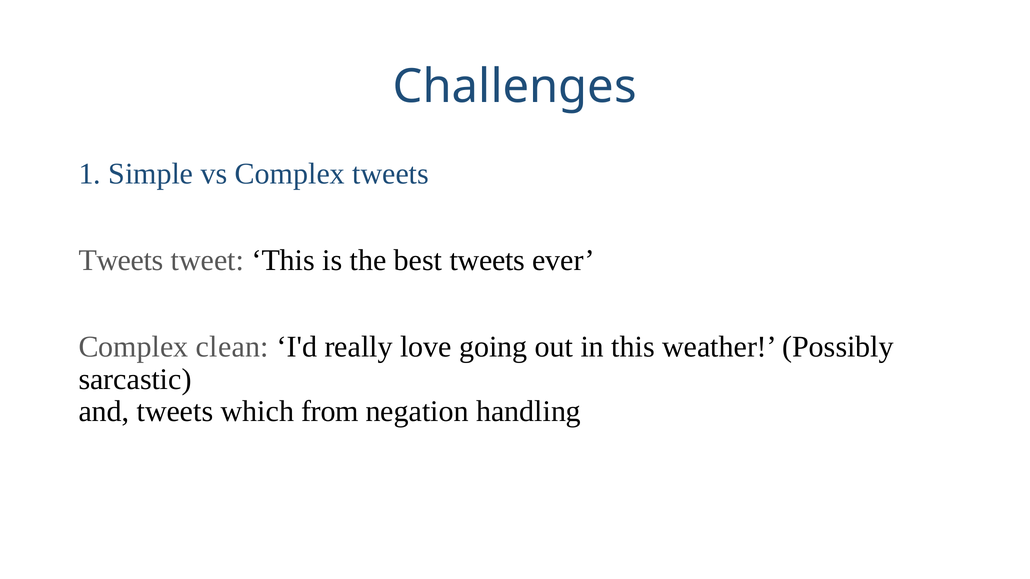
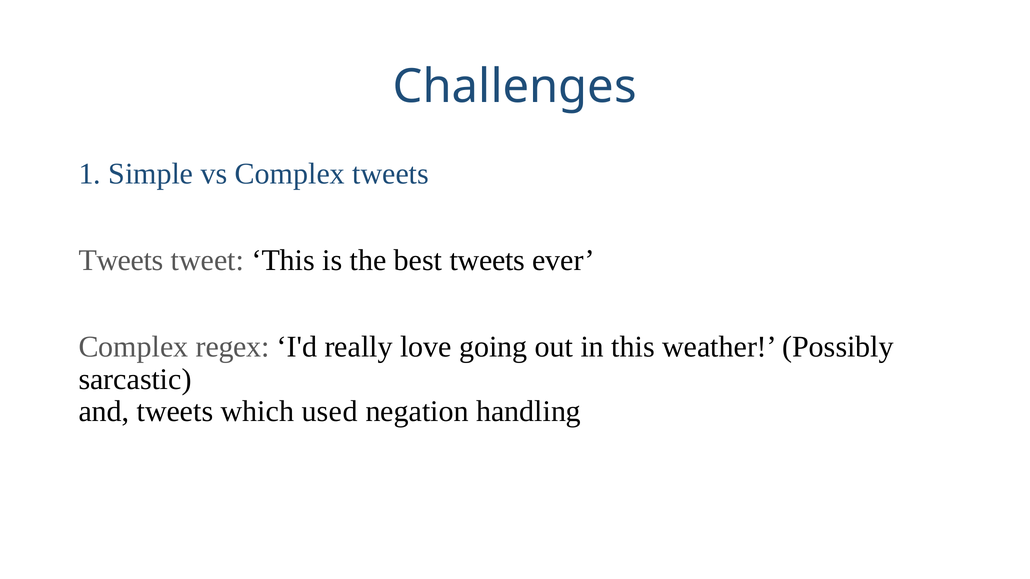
clean: clean -> regex
from: from -> used
